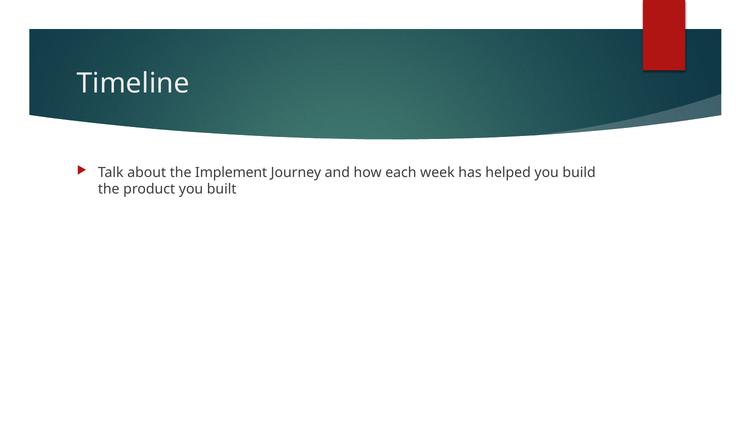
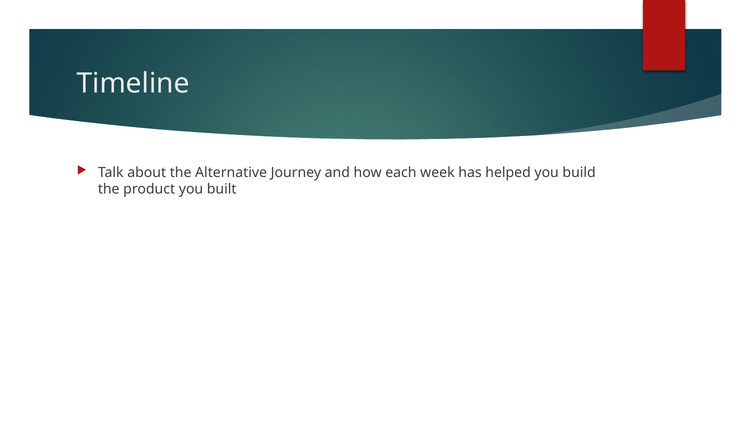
Implement: Implement -> Alternative
